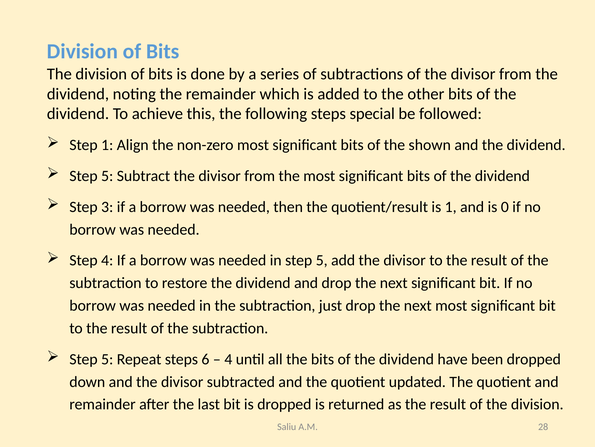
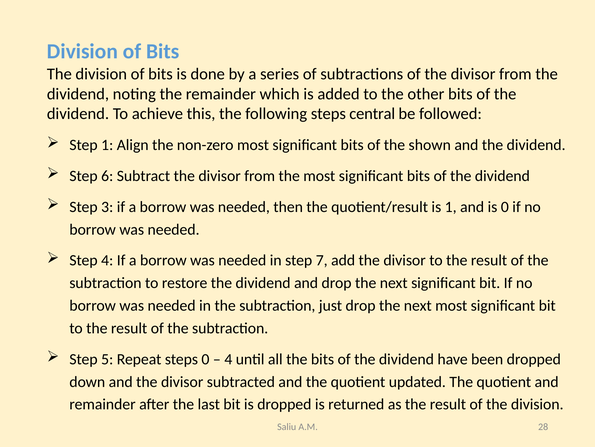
special: special -> central
5 at (107, 176): 5 -> 6
in step 5: 5 -> 7
steps 6: 6 -> 0
